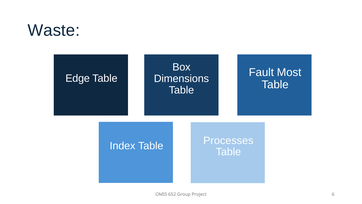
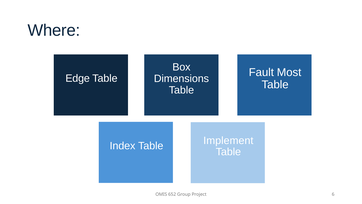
Waste: Waste -> Where
Processes: Processes -> Implement
